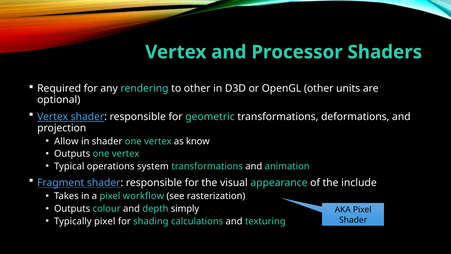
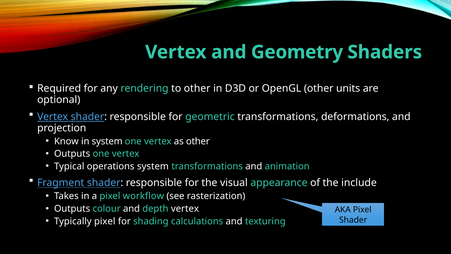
Processor: Processor -> Geometry
Allow: Allow -> Know
in shader: shader -> system
as know: know -> other
depth simply: simply -> vertex
